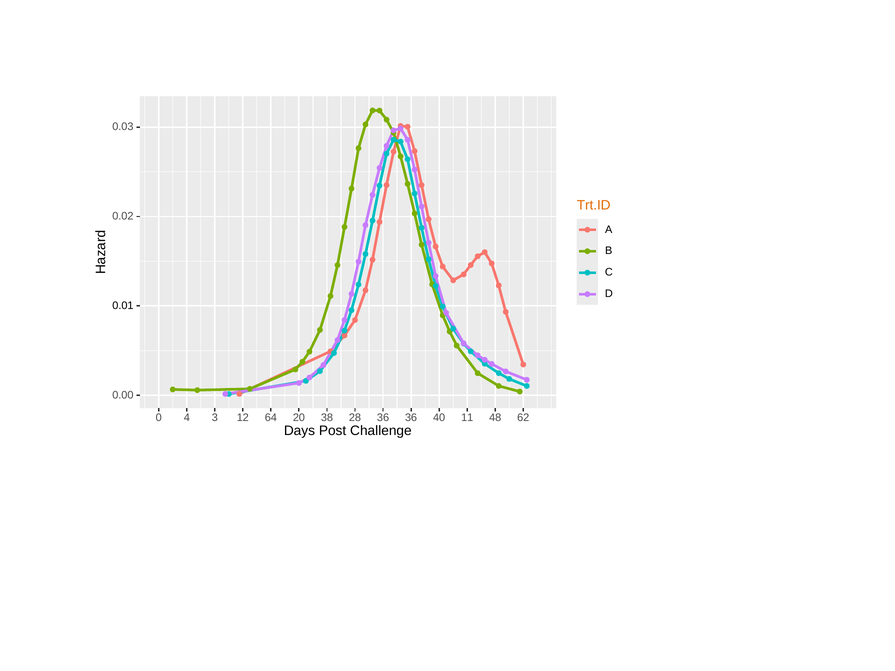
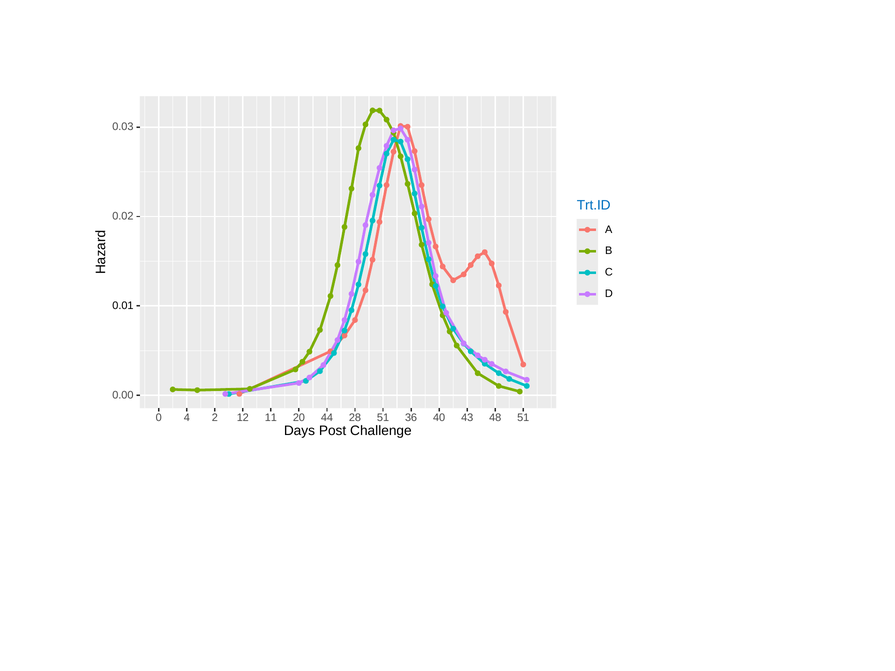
Trt.ID colour: orange -> blue
3: 3 -> 2
64: 64 -> 11
38: 38 -> 44
28 36: 36 -> 51
11: 11 -> 43
48 62: 62 -> 51
